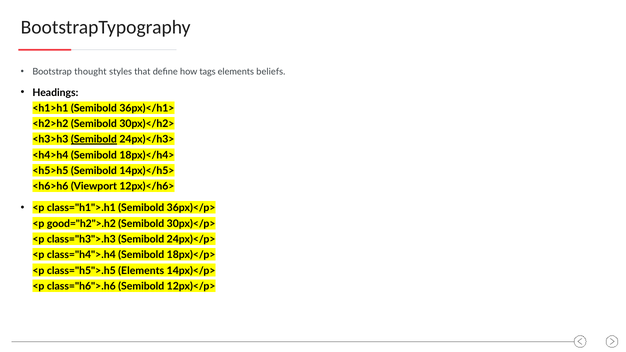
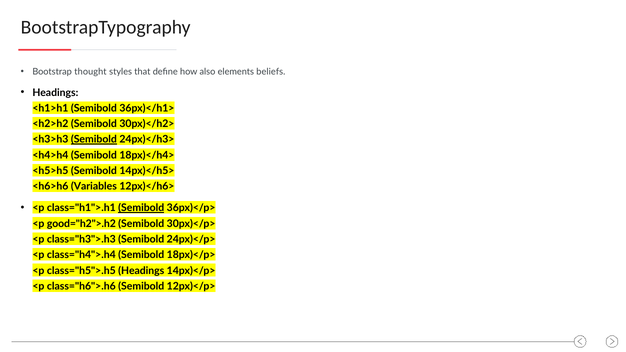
tags: tags -> also
Viewport: Viewport -> Variables
Semibold at (141, 208) underline: none -> present
class="h5">.h5 Elements: Elements -> Headings
